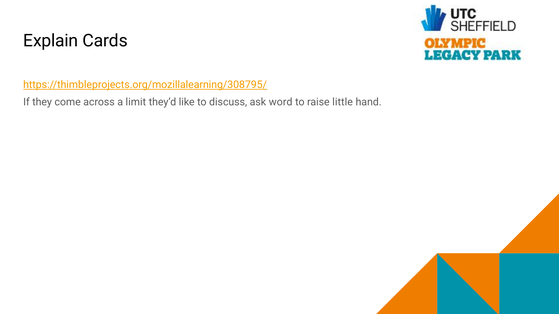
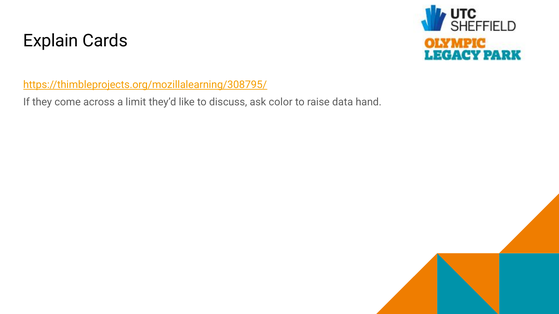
word: word -> color
little: little -> data
